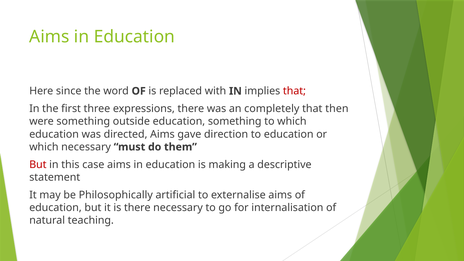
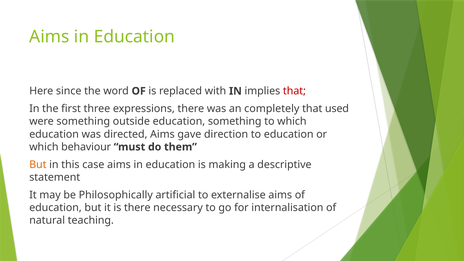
then: then -> used
which necessary: necessary -> behaviour
But at (38, 165) colour: red -> orange
